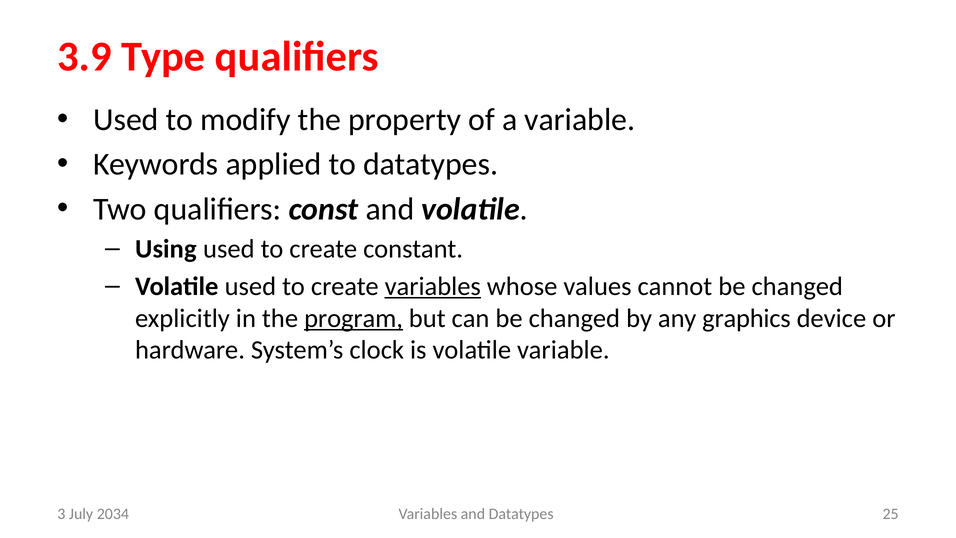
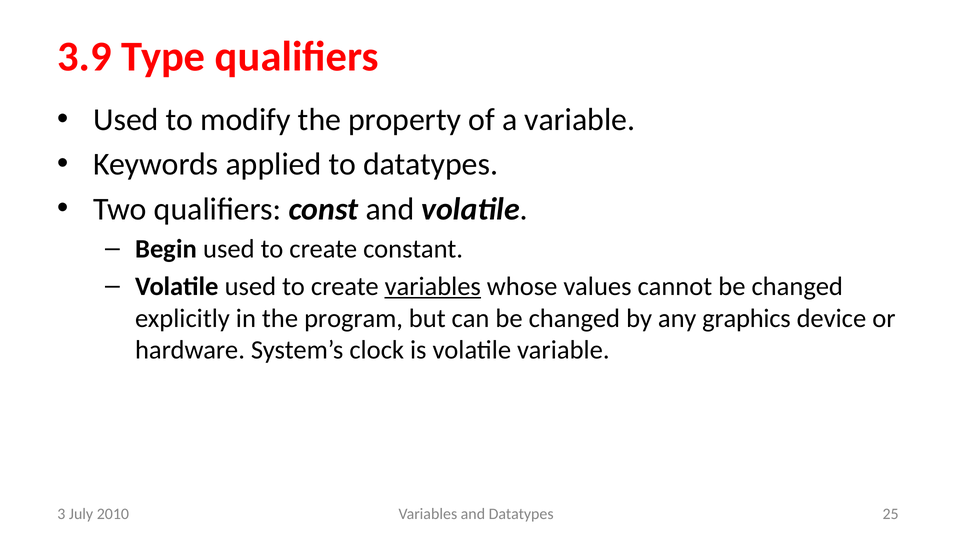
Using: Using -> Begin
program underline: present -> none
2034: 2034 -> 2010
